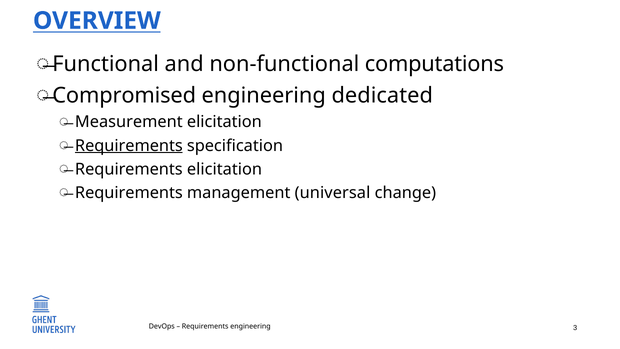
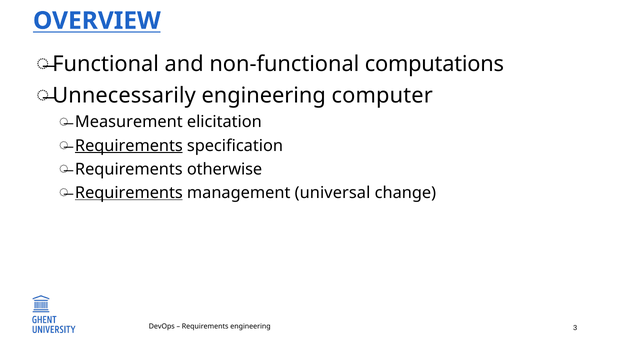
Compromised: Compromised -> Unnecessarily
dedicated: dedicated -> computer
Requirements elicitation: elicitation -> otherwise
Requirements at (129, 193) underline: none -> present
